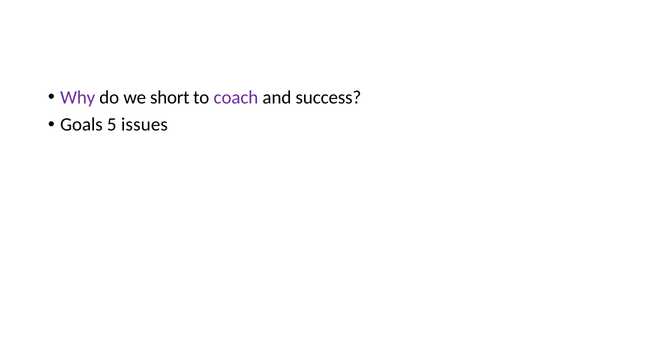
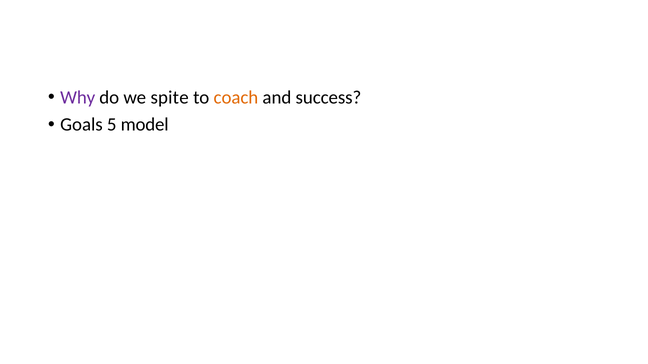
short: short -> spite
coach colour: purple -> orange
issues: issues -> model
